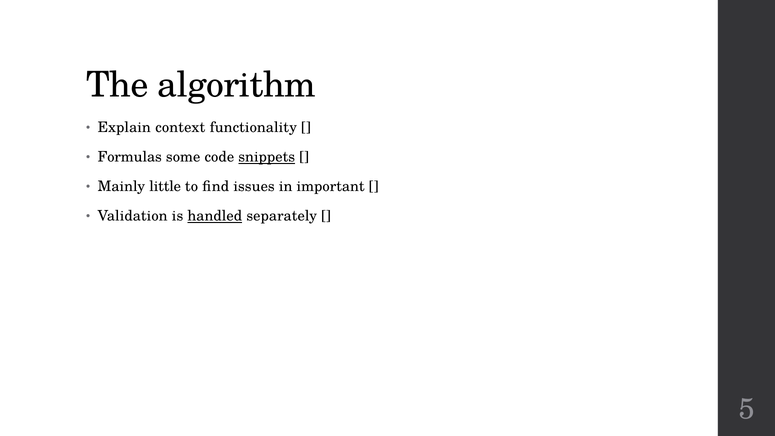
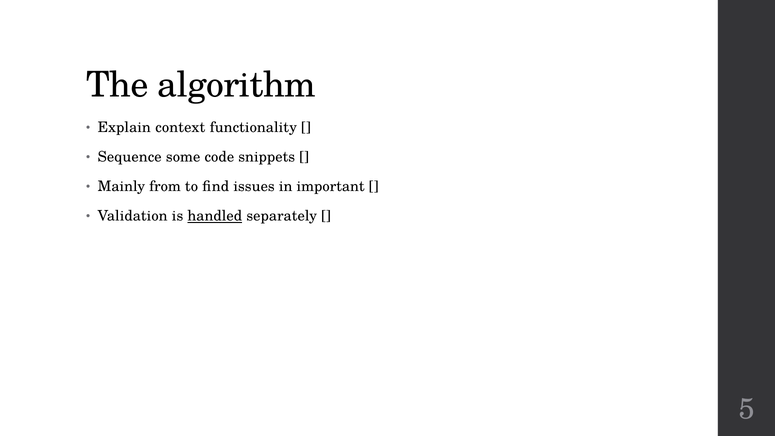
Formulas: Formulas -> Sequence
snippets underline: present -> none
little: little -> from
